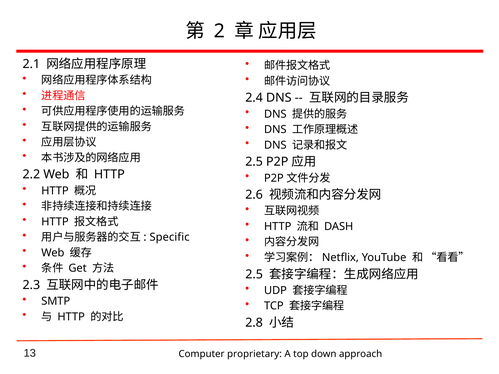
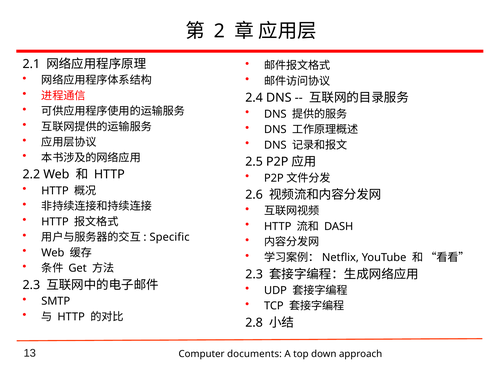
2.5 at (254, 274): 2.5 -> 2.3
proprietary: proprietary -> documents
